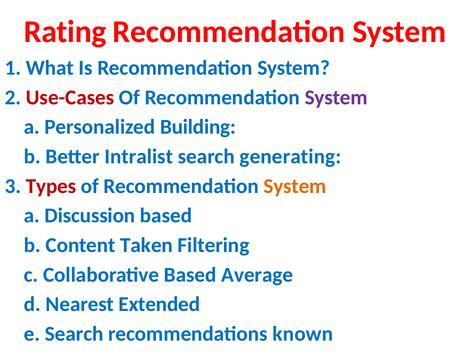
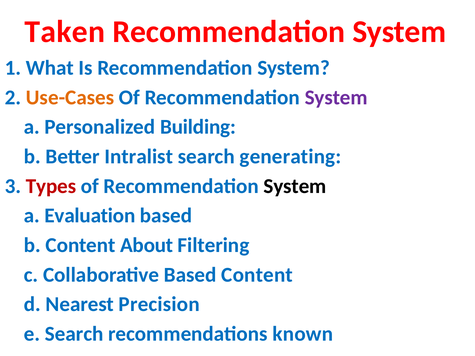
Rating: Rating -> Taken
Use-Cases colour: red -> orange
System at (295, 186) colour: orange -> black
Discussion: Discussion -> Evaluation
Taken: Taken -> About
Based Average: Average -> Content
Extended: Extended -> Precision
